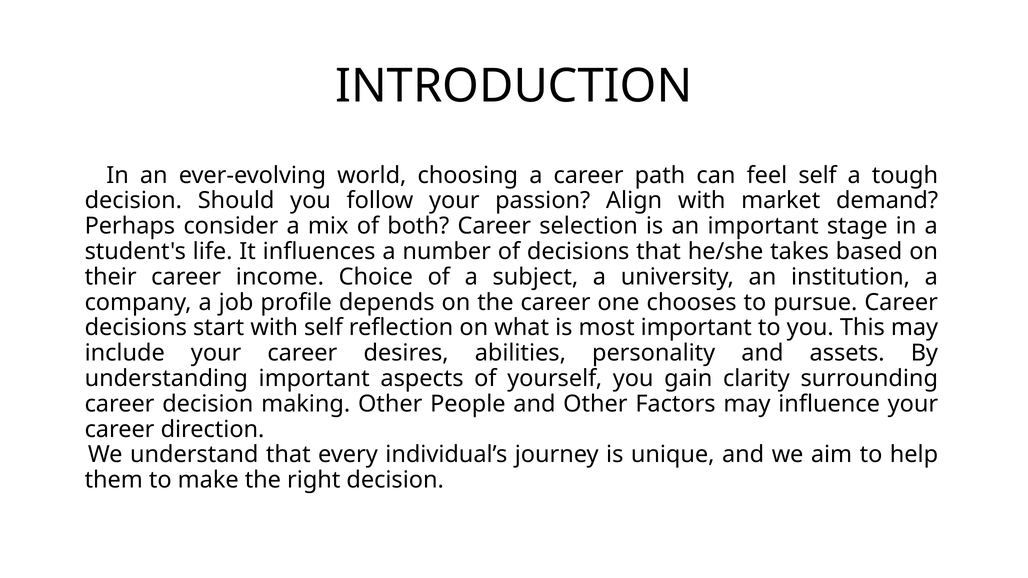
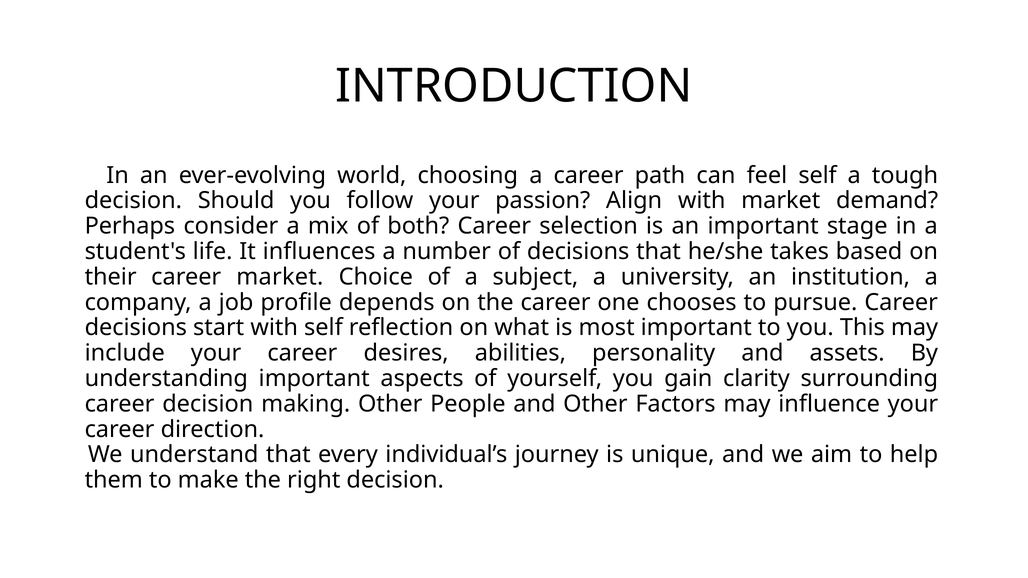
career income: income -> market
